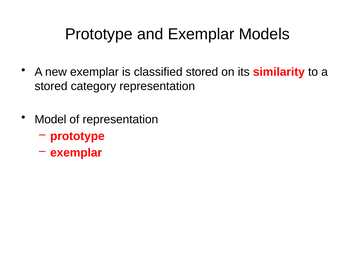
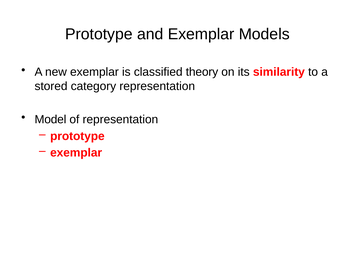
classified stored: stored -> theory
